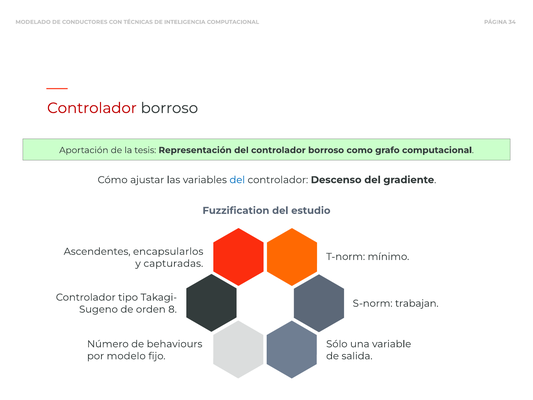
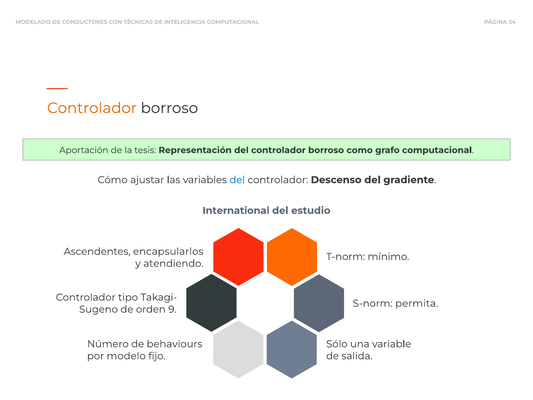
Controlador at (92, 108) colour: red -> orange
Fuzzification: Fuzzification -> International
capturadas: capturadas -> atendiendo
trabajan: trabajan -> permita
8: 8 -> 9
